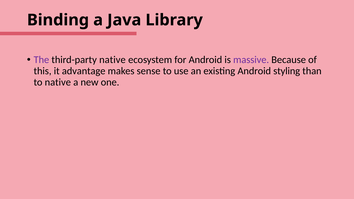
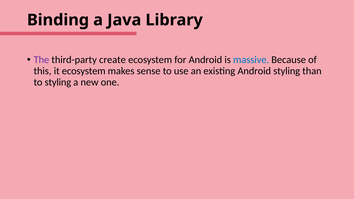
third-party native: native -> create
massive colour: purple -> blue
it advantage: advantage -> ecosystem
to native: native -> styling
